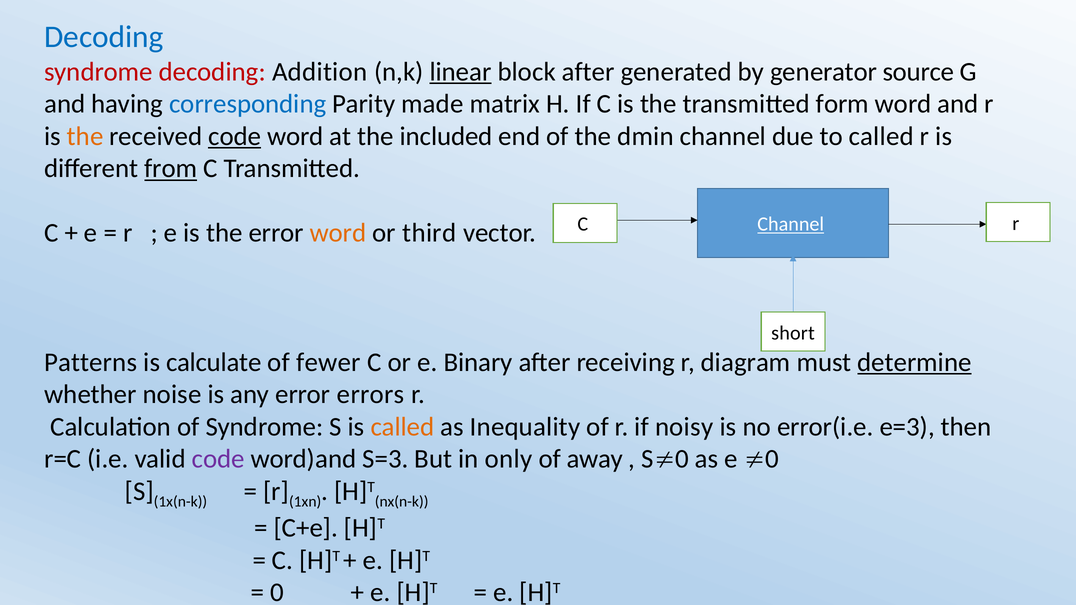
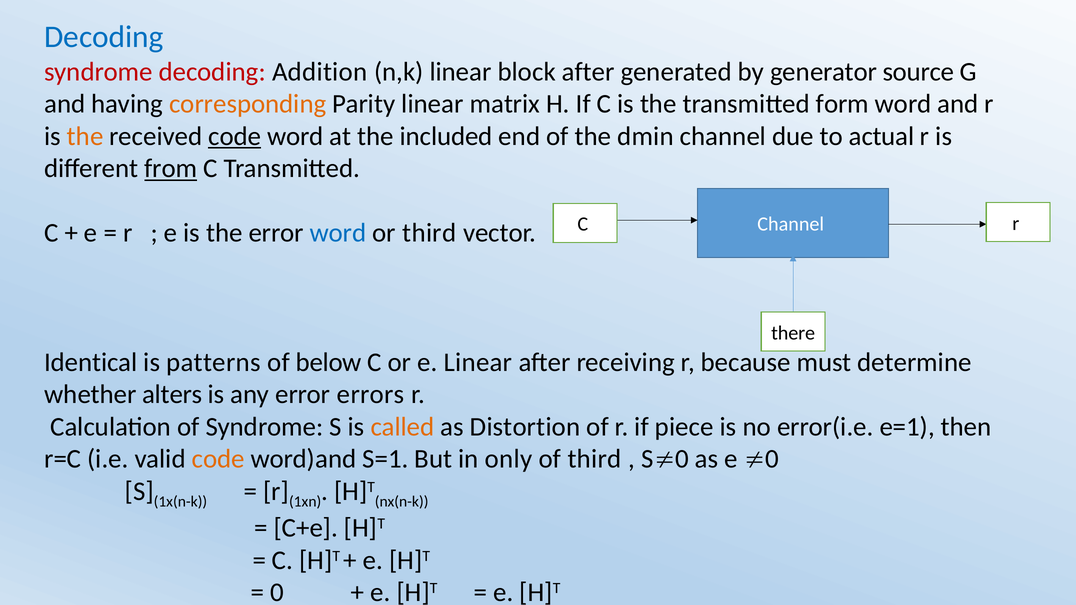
linear at (461, 72) underline: present -> none
corresponding colour: blue -> orange
Parity made: made -> linear
to called: called -> actual
Channel at (791, 224) underline: present -> none
word at (338, 233) colour: orange -> blue
short: short -> there
Patterns: Patterns -> Identical
calculate: calculate -> patterns
fewer: fewer -> below
e Binary: Binary -> Linear
diagram: diagram -> because
determine underline: present -> none
noise: noise -> alters
Inequality: Inequality -> Distortion
noisy: noisy -> piece
e=3: e=3 -> e=1
code at (218, 459) colour: purple -> orange
S=3: S=3 -> S=1
of away: away -> third
